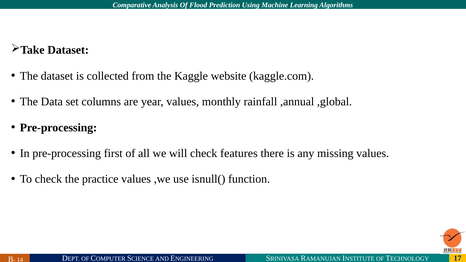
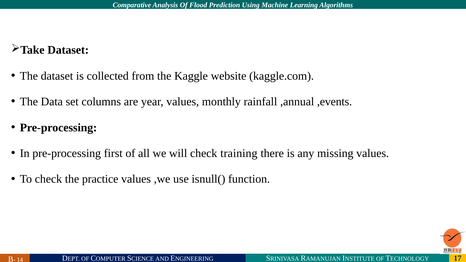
,global: ,global -> ,events
features: features -> training
